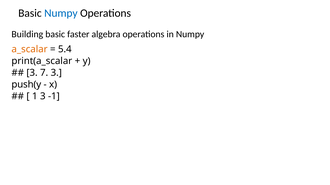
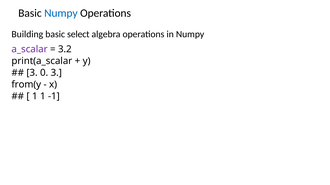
faster: faster -> select
a_scalar colour: orange -> purple
5.4: 5.4 -> 3.2
7: 7 -> 0
push(y: push(y -> from(y
1 3: 3 -> 1
